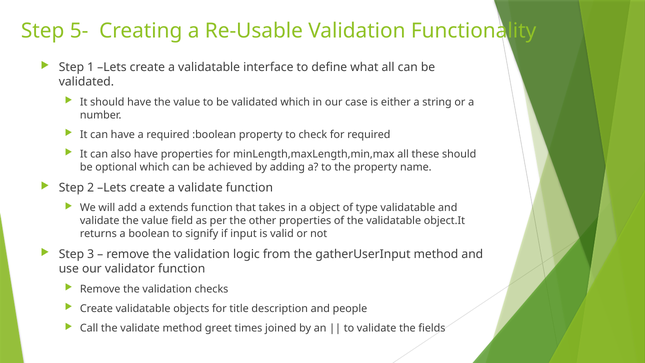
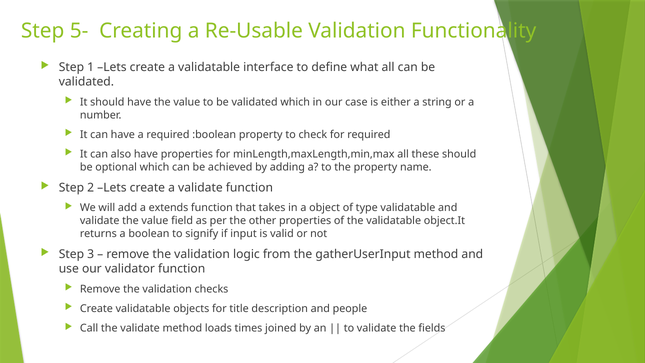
greet: greet -> loads
